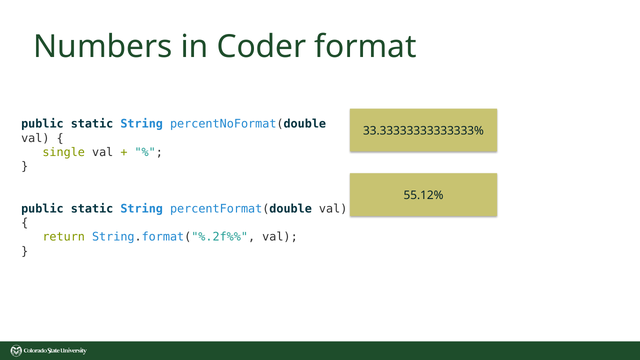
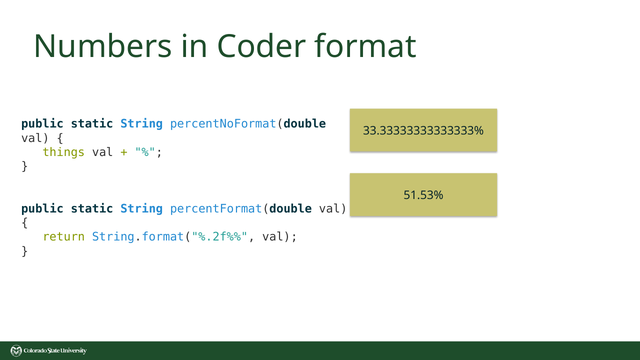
single: single -> things
55.12%: 55.12% -> 51.53%
